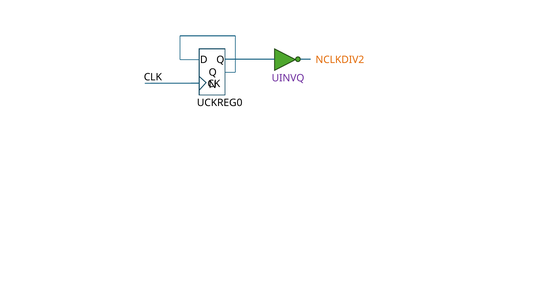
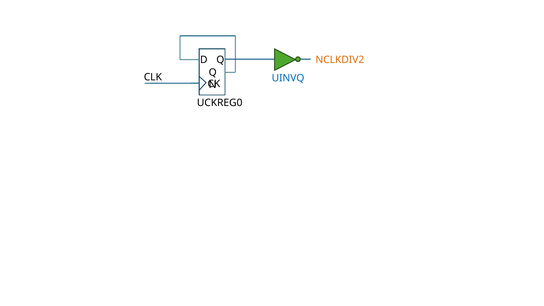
UINVQ colour: purple -> blue
